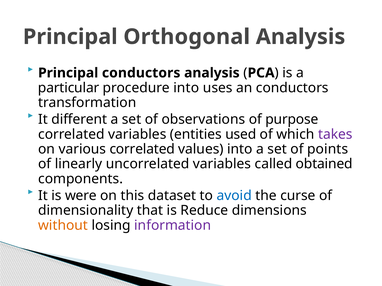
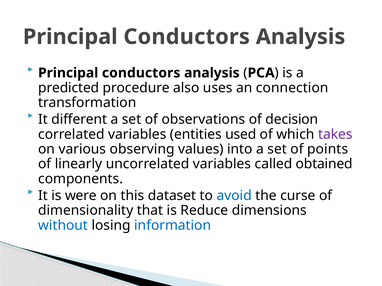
Orthogonal at (187, 37): Orthogonal -> Conductors
particular: particular -> predicted
procedure into: into -> also
an conductors: conductors -> connection
purpose: purpose -> decision
various correlated: correlated -> observing
without colour: orange -> blue
information colour: purple -> blue
